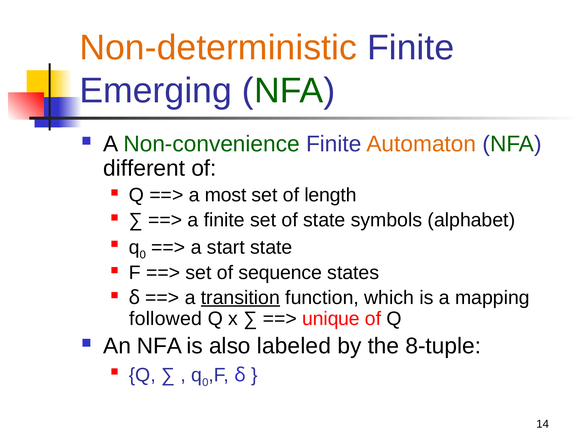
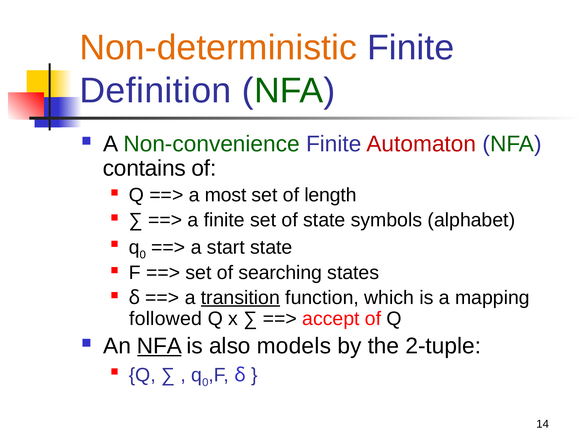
Emerging: Emerging -> Definition
Automaton colour: orange -> red
different: different -> contains
sequence: sequence -> searching
unique: unique -> accept
NFA at (159, 346) underline: none -> present
labeled: labeled -> models
8-tuple: 8-tuple -> 2-tuple
